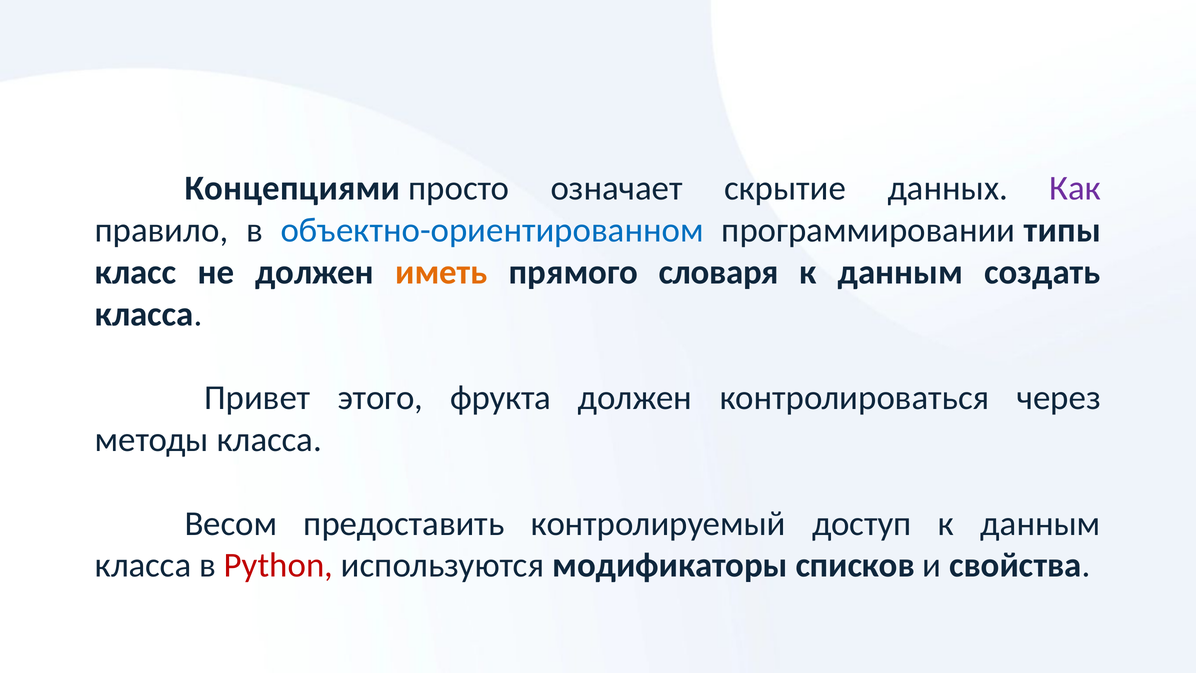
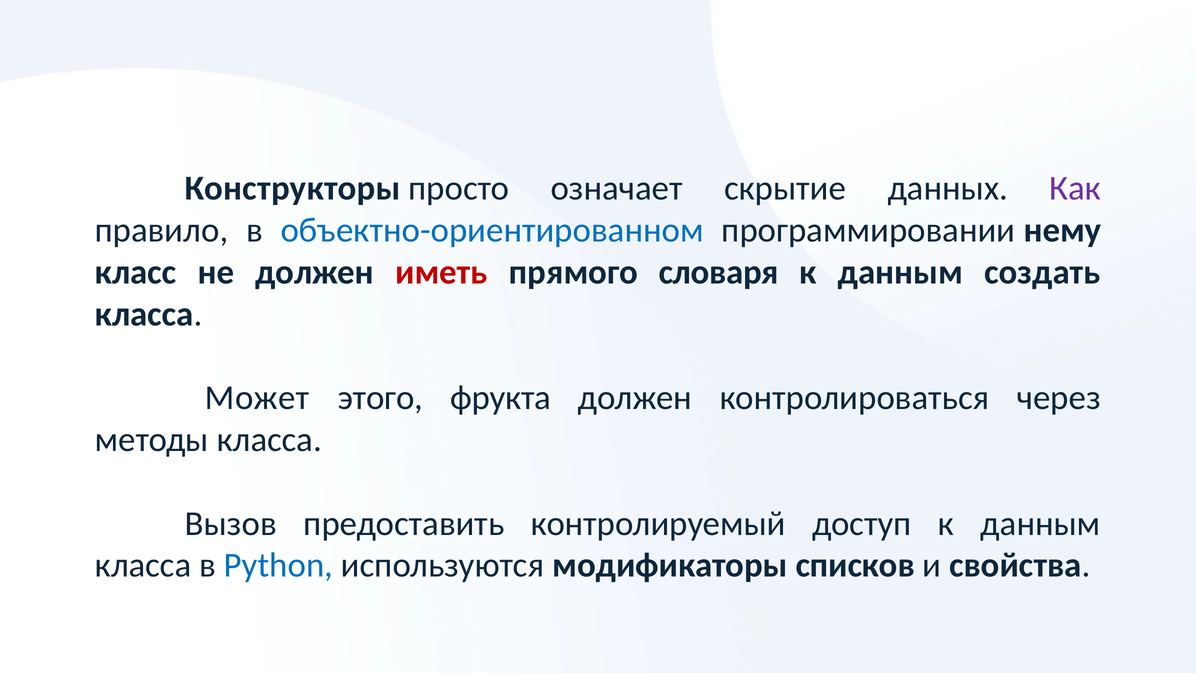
Концепциями: Концепциями -> Конструкторы
типы: типы -> нему
иметь colour: orange -> red
Привет: Привет -> Может
Весом: Весом -> Вызов
Python colour: red -> blue
